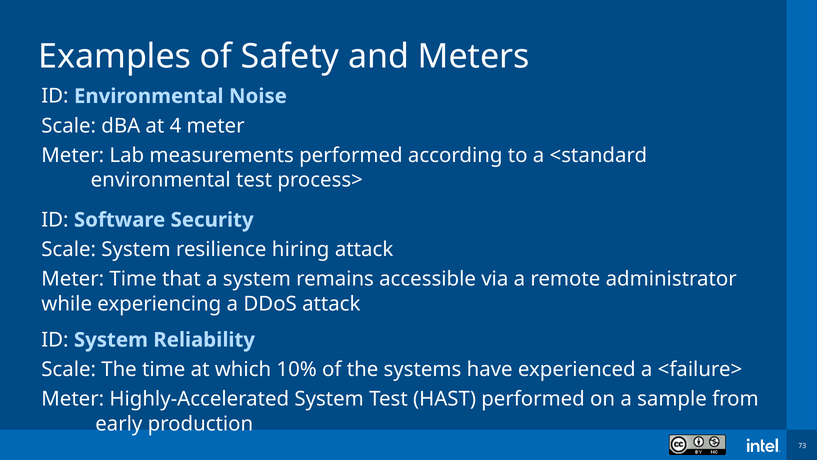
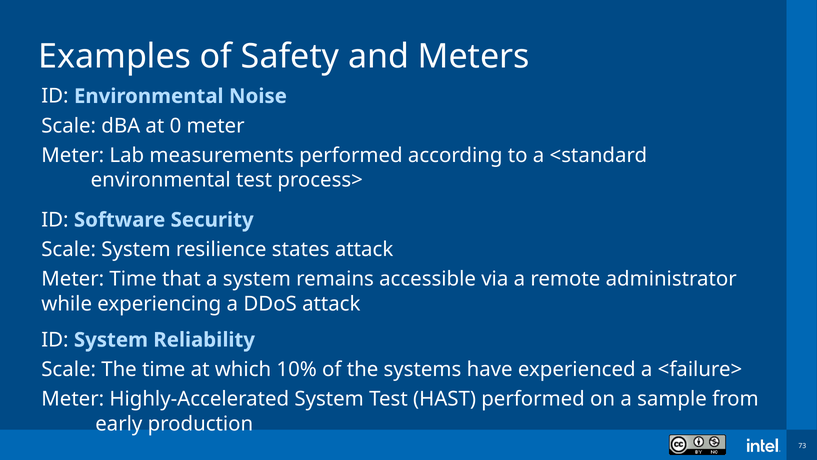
4: 4 -> 0
hiring: hiring -> states
